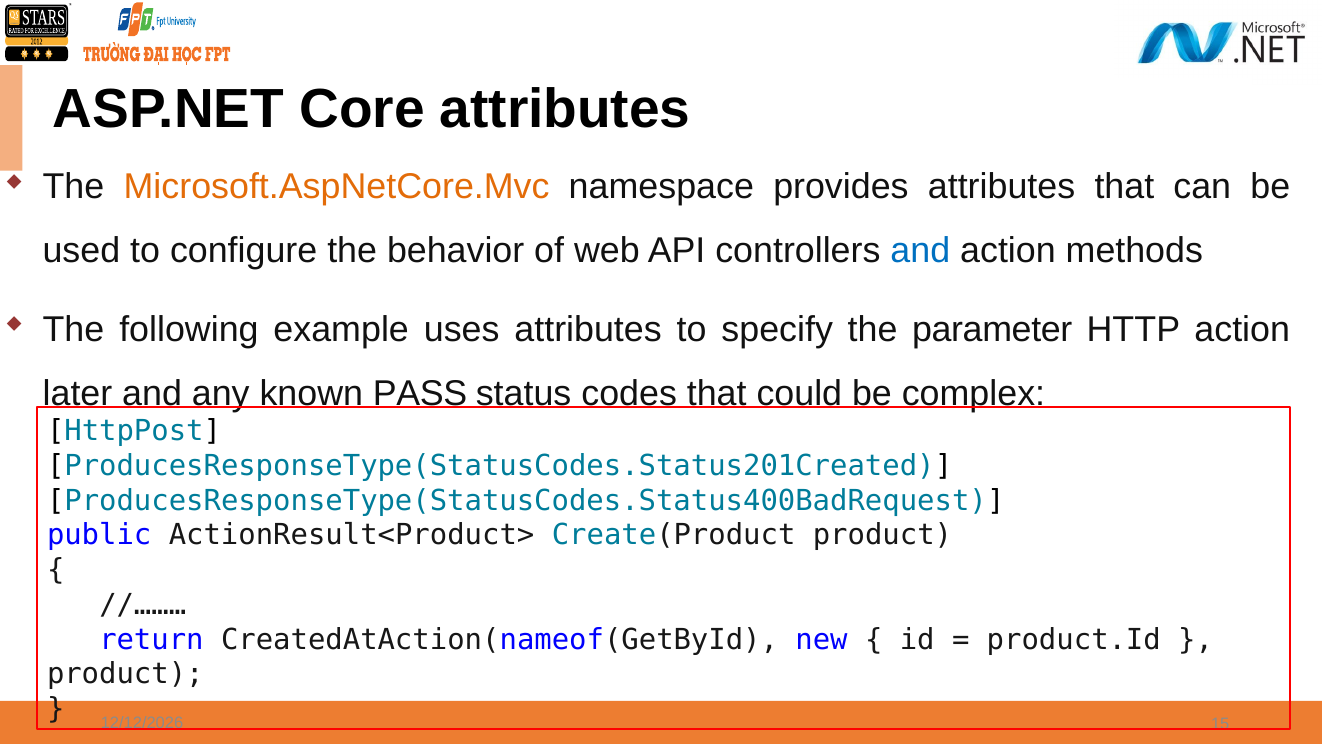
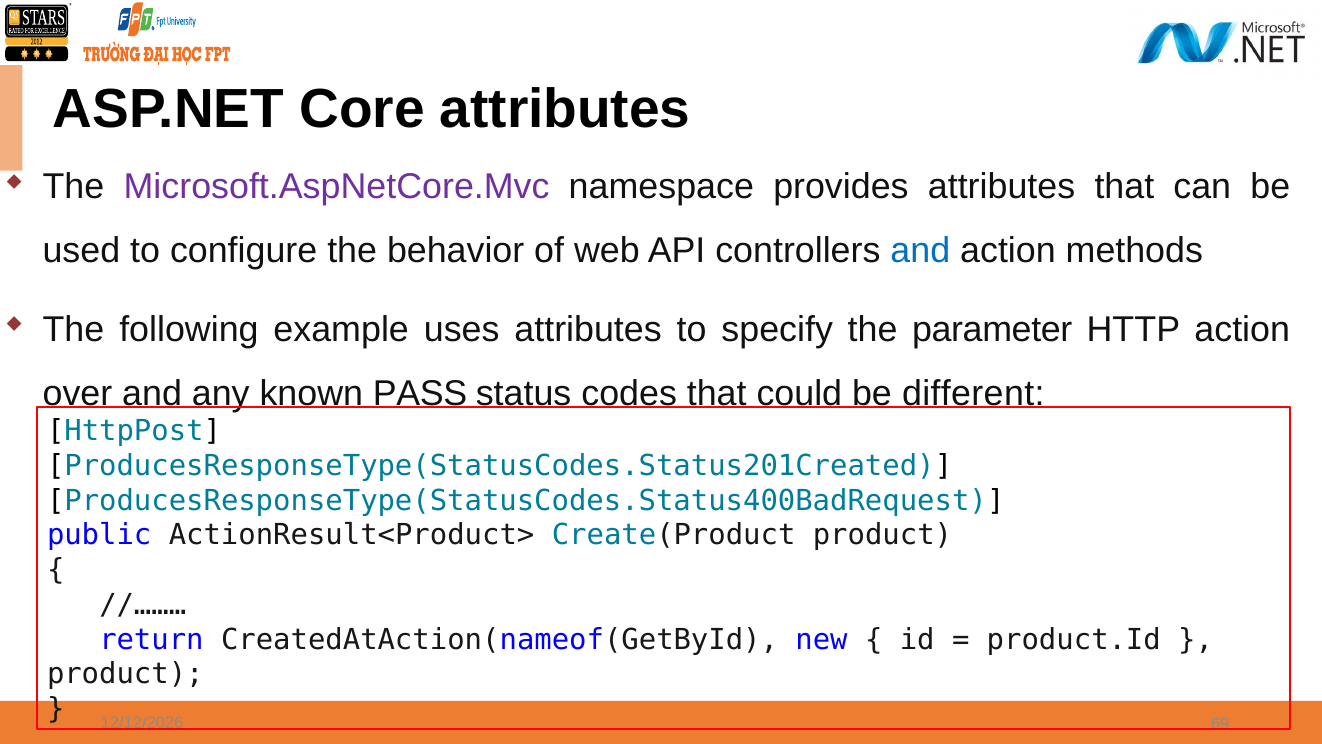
Microsoft.AspNetCore.Mvc colour: orange -> purple
later: later -> over
complex: complex -> different
15: 15 -> 69
